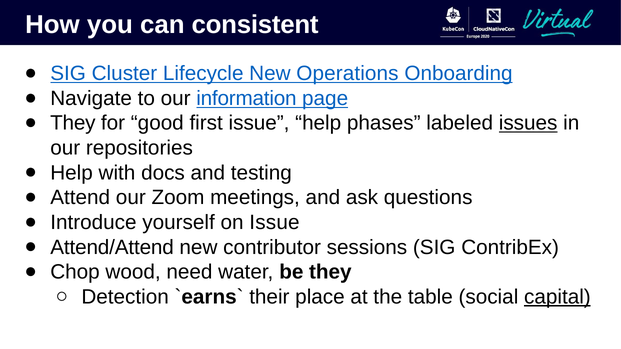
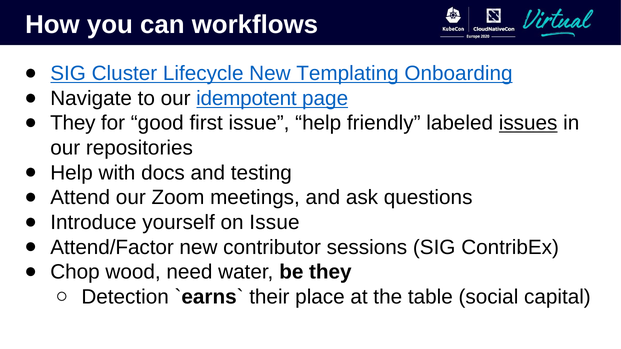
consistent: consistent -> workflows
Operations: Operations -> Templating
information: information -> idempotent
phases: phases -> friendly
Attend/Attend: Attend/Attend -> Attend/Factor
capital underline: present -> none
